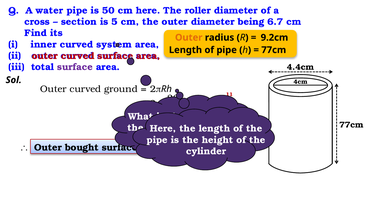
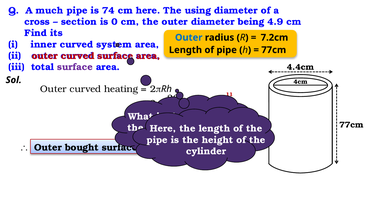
water: water -> much
50: 50 -> 74
roller: roller -> using
5: 5 -> 0
6.7: 6.7 -> 4.9
Outer at (189, 38) colour: orange -> blue
9.2cm: 9.2cm -> 7.2cm
ground: ground -> heating
